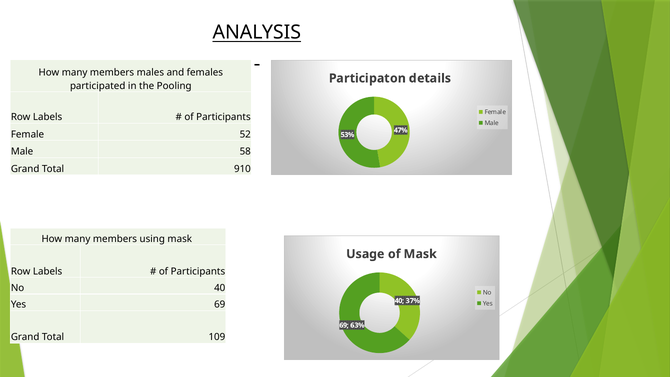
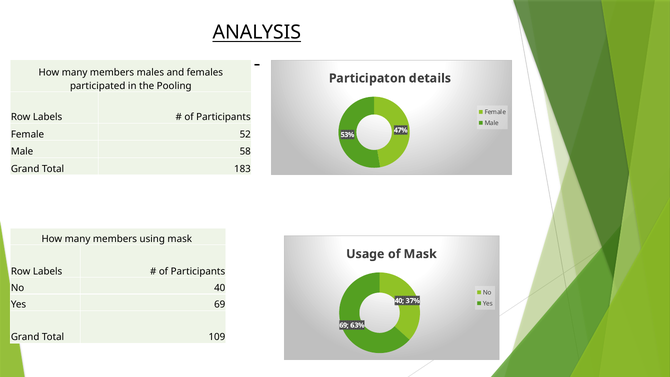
910: 910 -> 183
